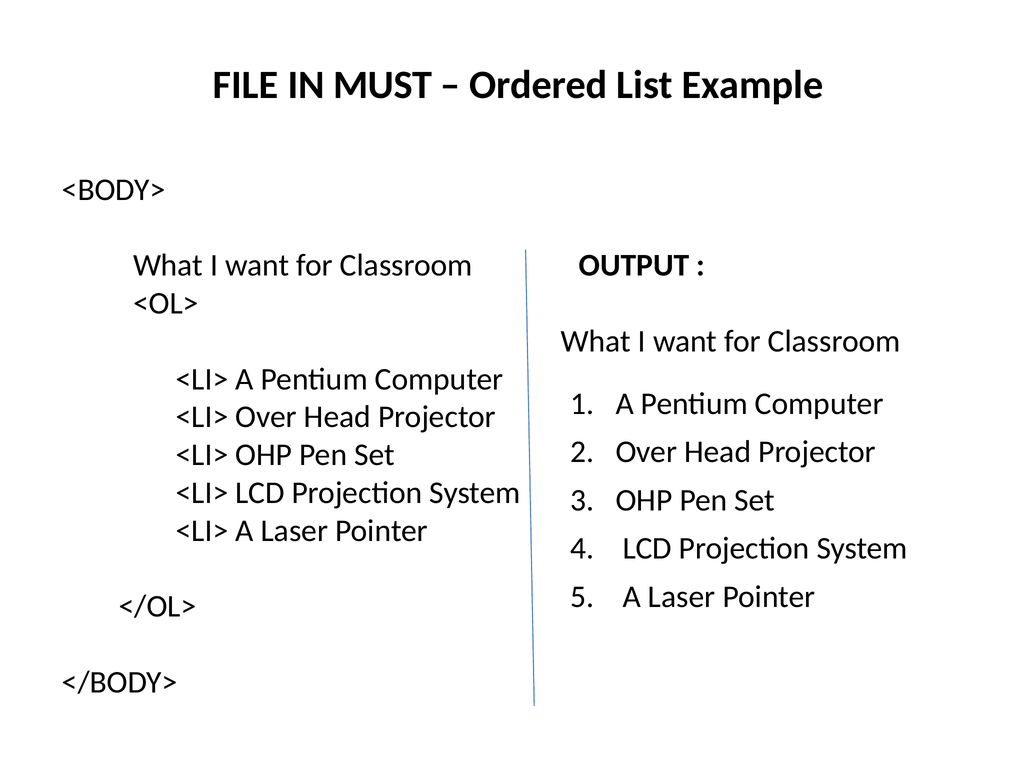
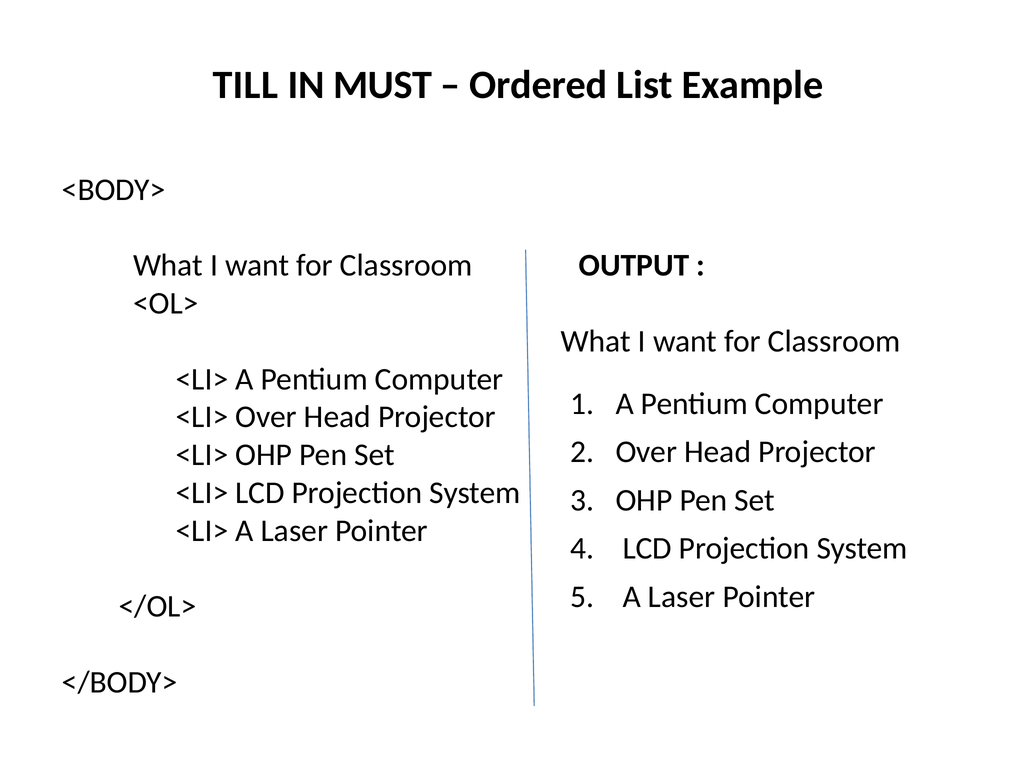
FILE: FILE -> TILL
